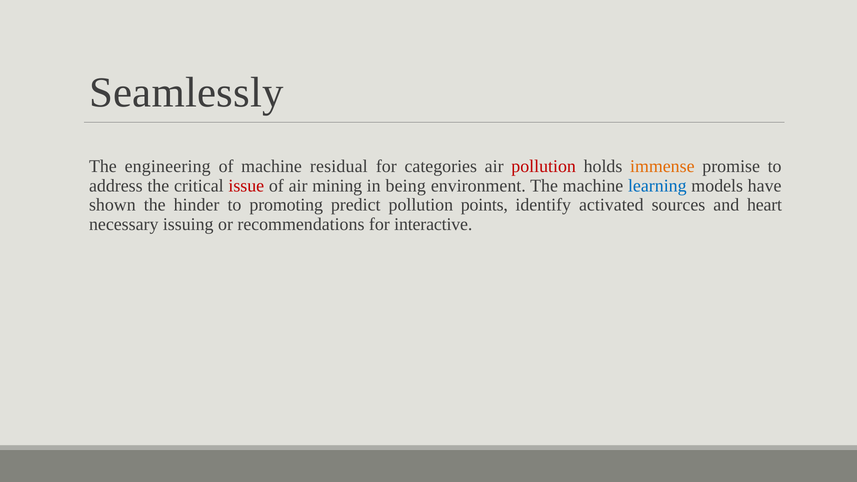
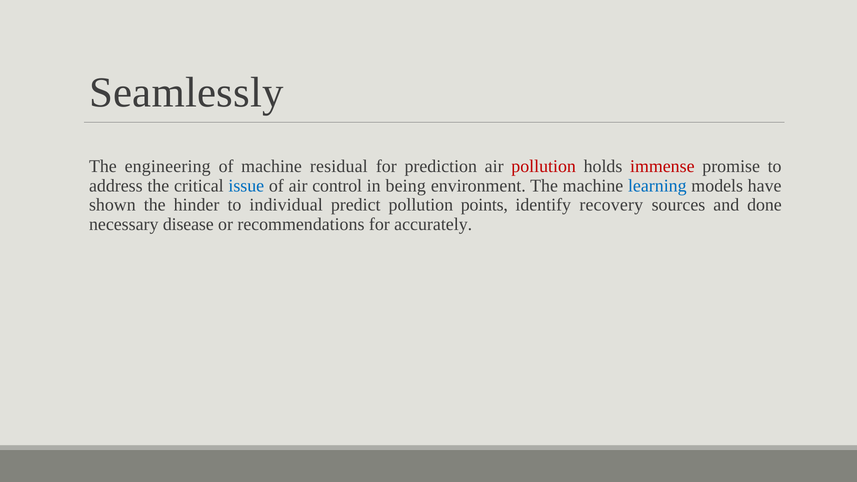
categories: categories -> prediction
immense colour: orange -> red
issue colour: red -> blue
mining: mining -> control
promoting: promoting -> individual
activated: activated -> recovery
heart: heart -> done
issuing: issuing -> disease
interactive: interactive -> accurately
